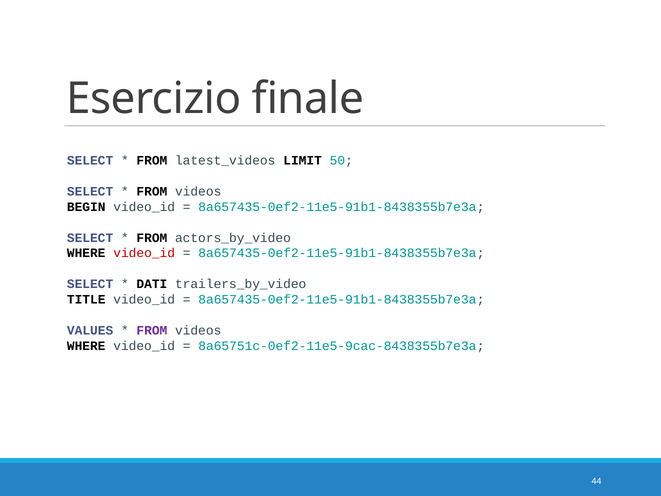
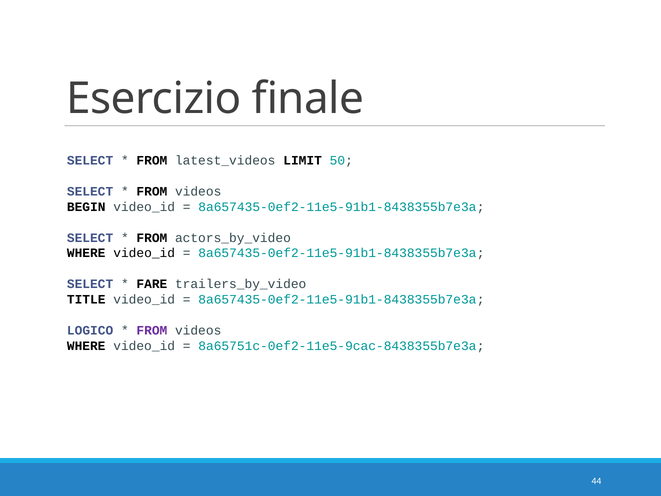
video_id at (144, 253) colour: red -> black
DATI: DATI -> FARE
VALUES: VALUES -> LOGICO
